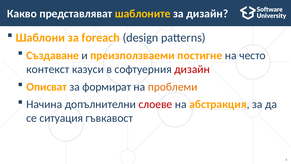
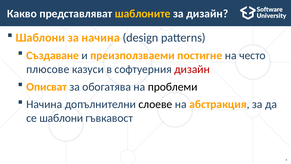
за foreach: foreach -> начина
контекст: контекст -> плюсове
формират: формират -> обогатява
проблеми colour: orange -> black
слоеве colour: red -> black
се ситуация: ситуация -> шаблони
